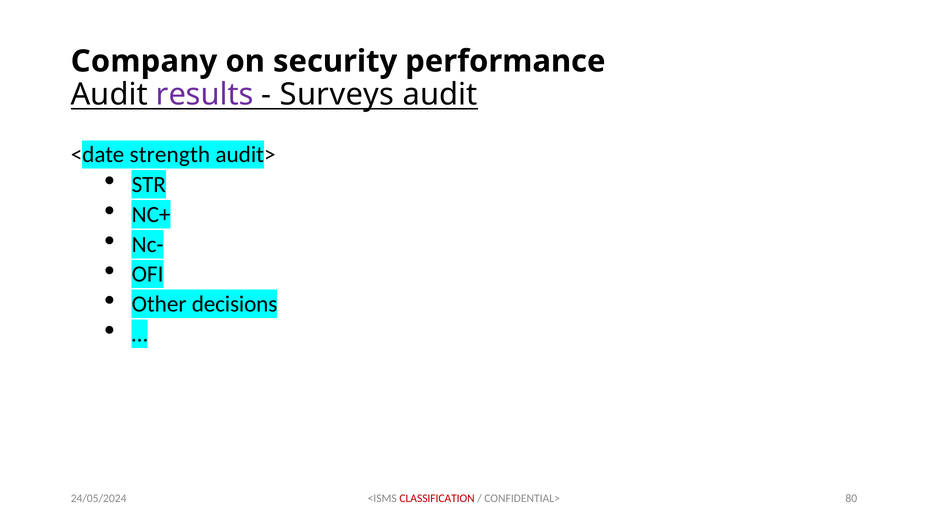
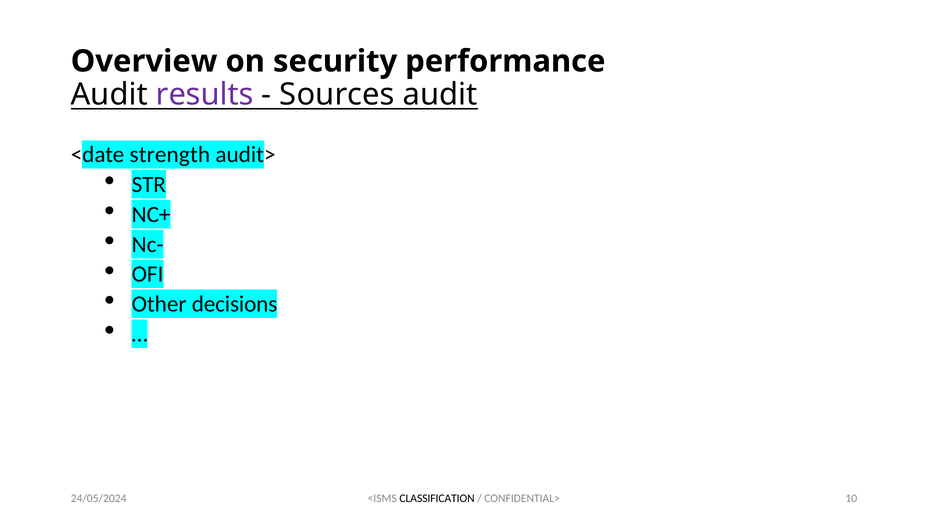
Company: Company -> Overview
Surveys: Surveys -> Sources
CLASSIFICATION colour: red -> black
80: 80 -> 10
